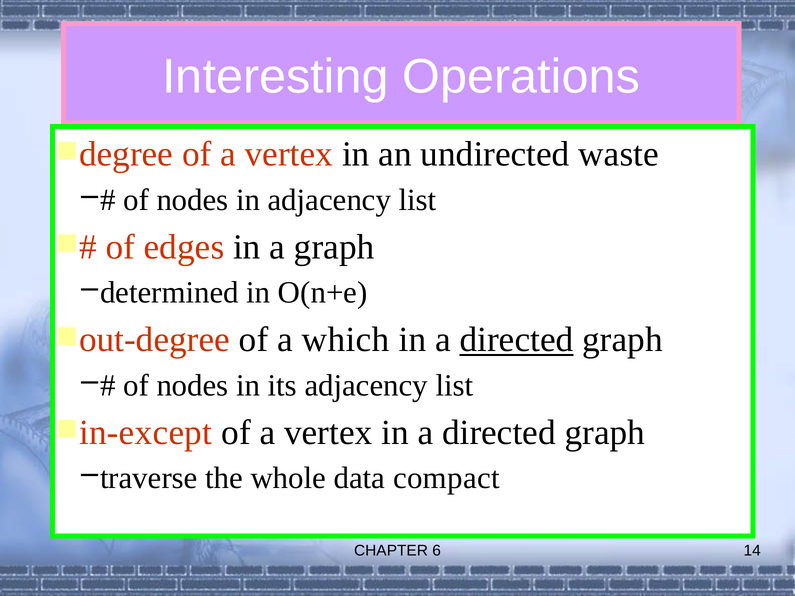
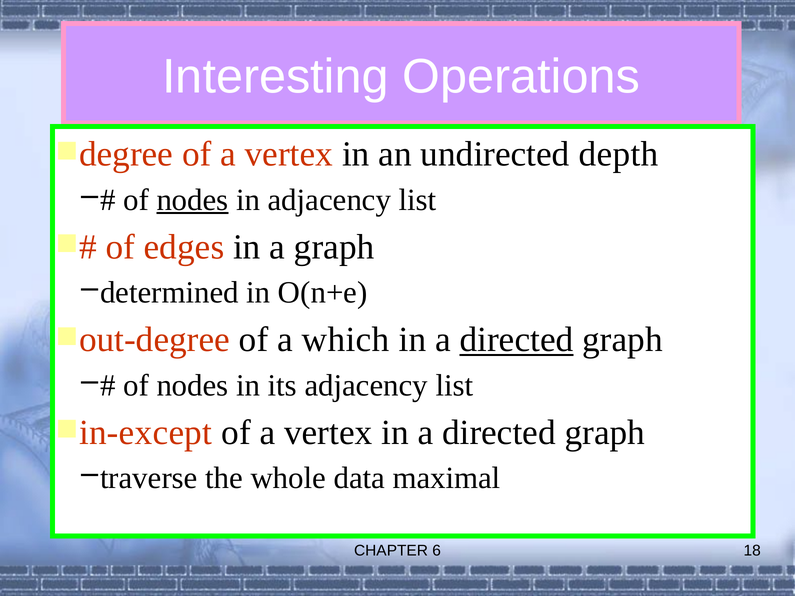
waste: waste -> depth
nodes at (193, 200) underline: none -> present
compact: compact -> maximal
14: 14 -> 18
